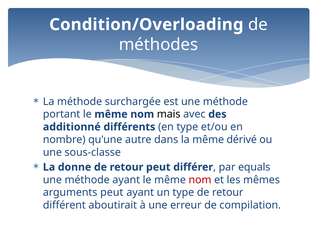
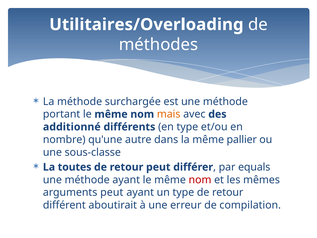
Condition/Overloading: Condition/Overloading -> Utilitaires/Overloading
mais colour: black -> orange
dérivé: dérivé -> pallier
donne: donne -> toutes
